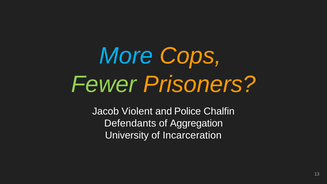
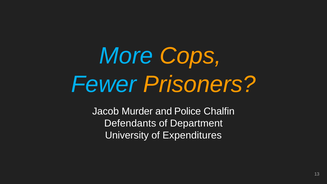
Fewer colour: light green -> light blue
Violent: Violent -> Murder
Aggregation: Aggregation -> Department
Incarceration: Incarceration -> Expenditures
